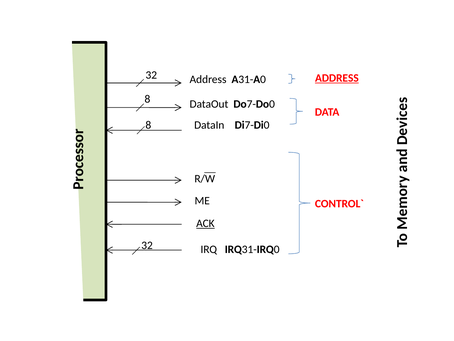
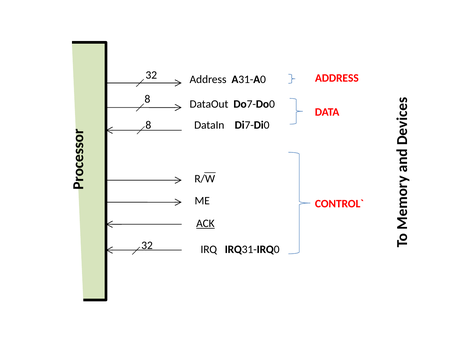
ADDRESS at (337, 78) underline: present -> none
